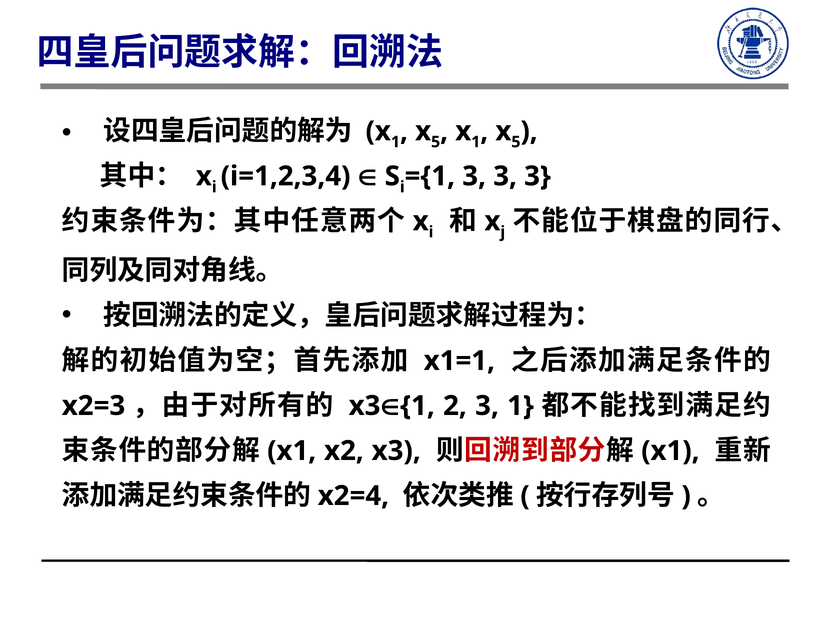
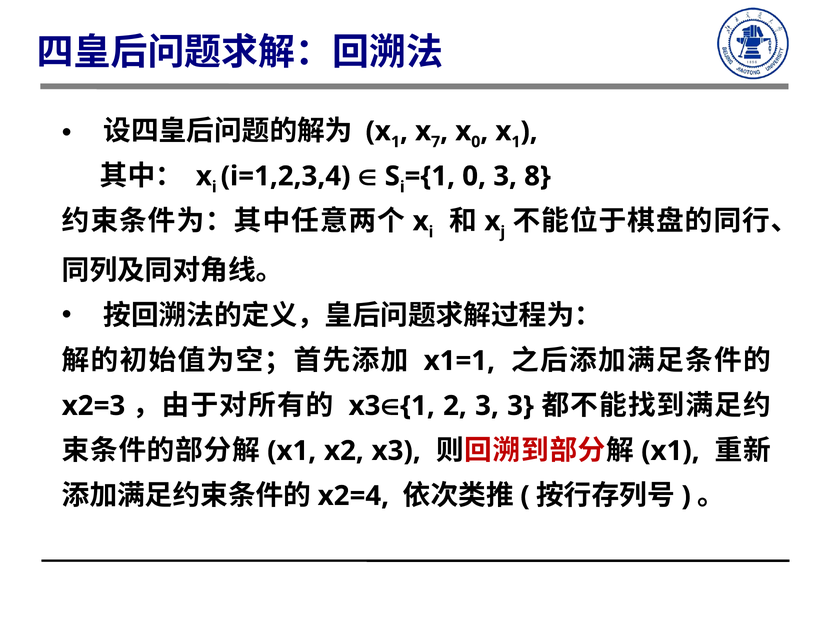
5 at (436, 142): 5 -> 7
1 at (476, 142): 1 -> 0
5 at (516, 142): 5 -> 1
3 at (474, 176): 3 -> 0
3 at (537, 176): 3 -> 8
3 1: 1 -> 3
